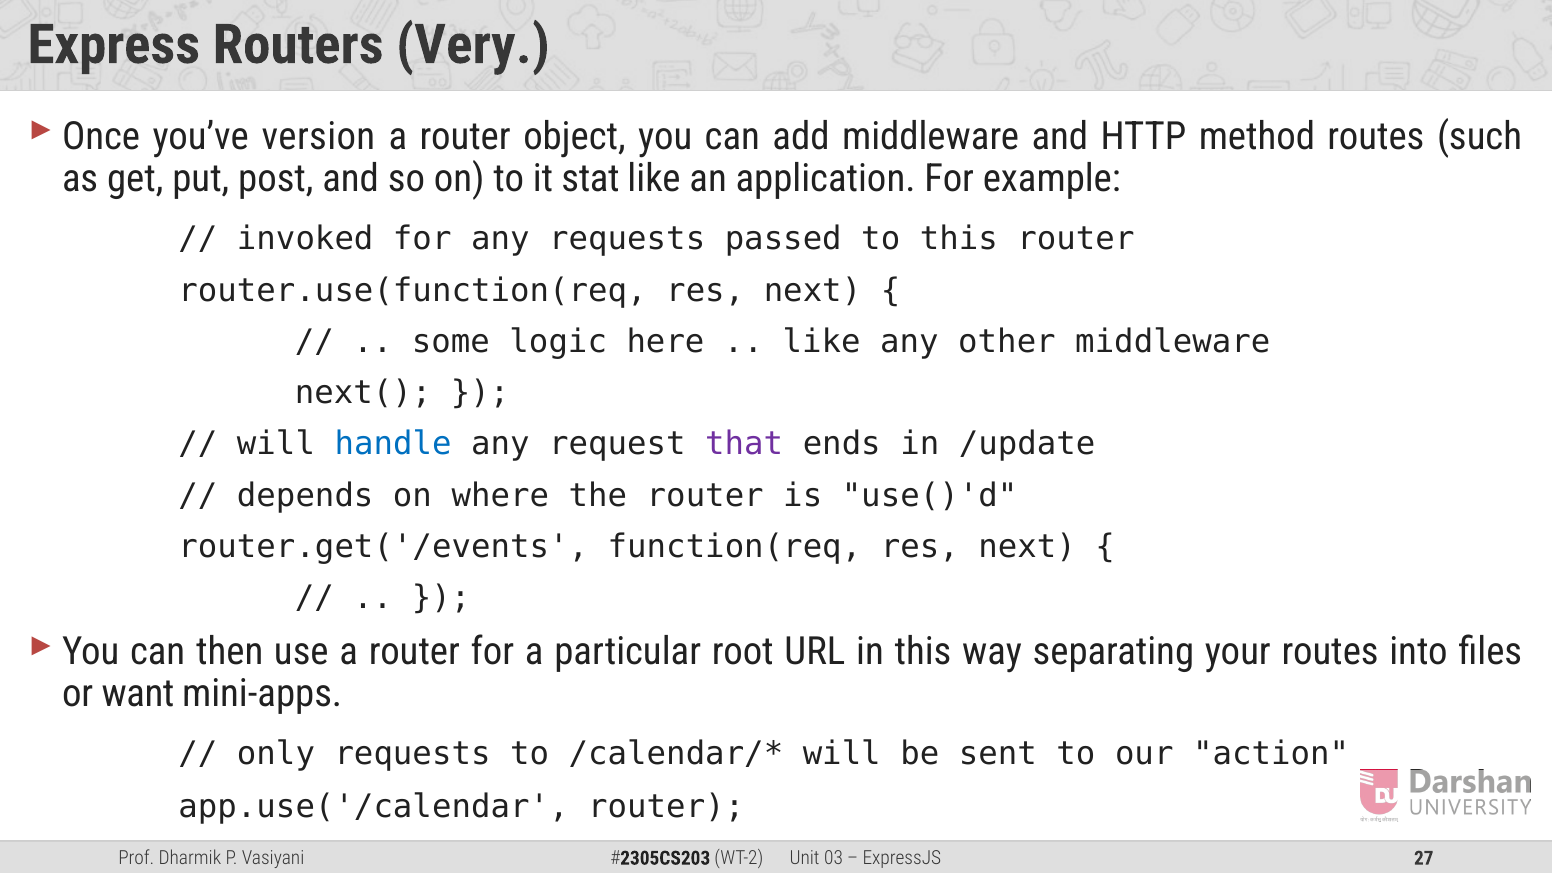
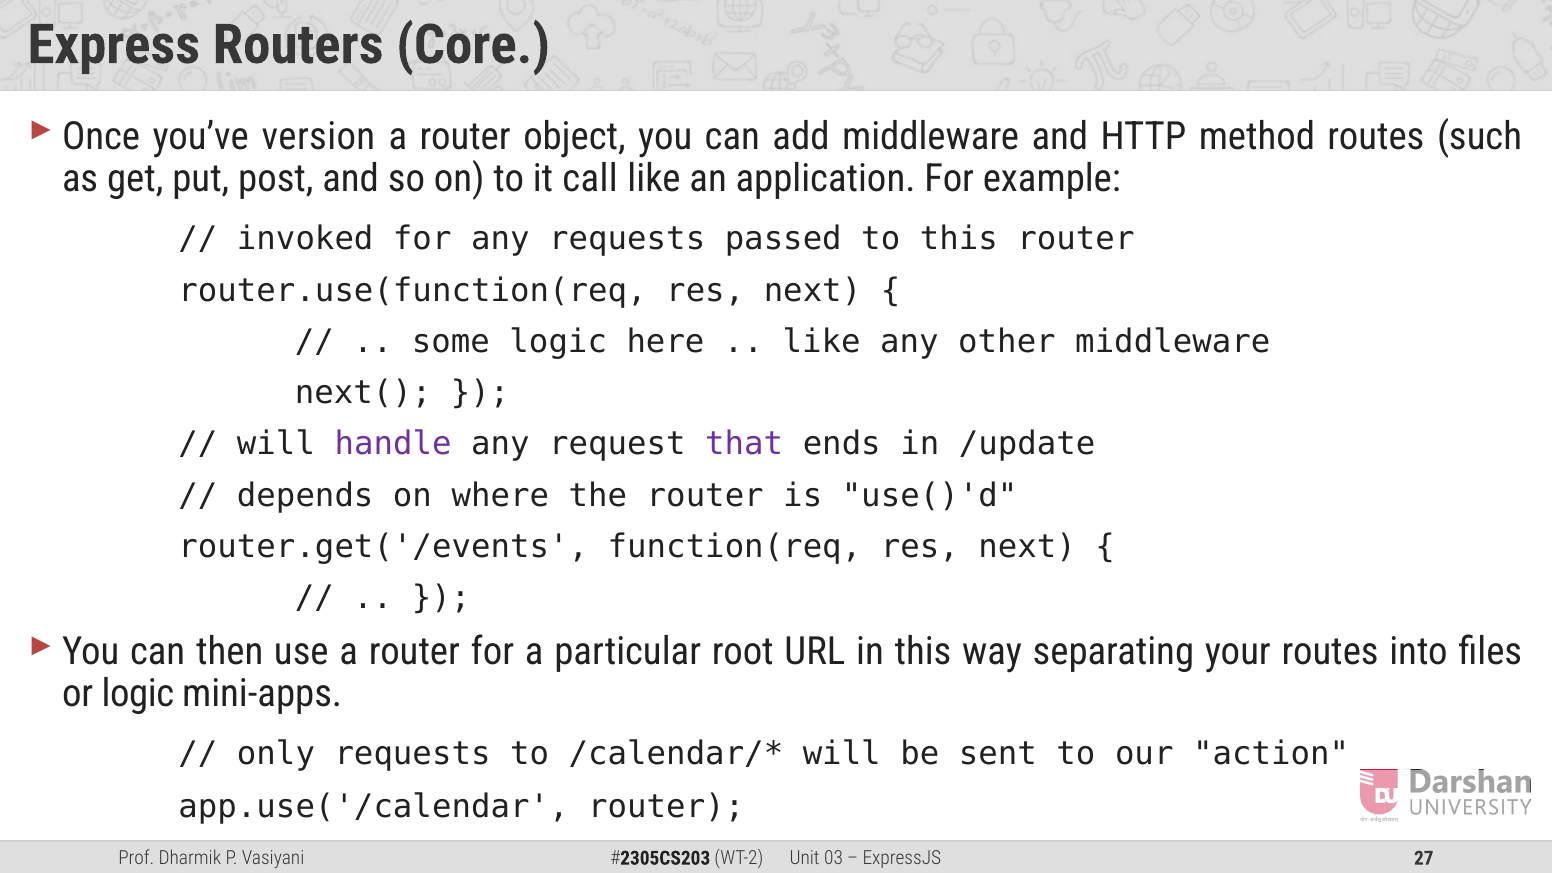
Very: Very -> Core
stat: stat -> call
handle colour: blue -> purple
or want: want -> logic
